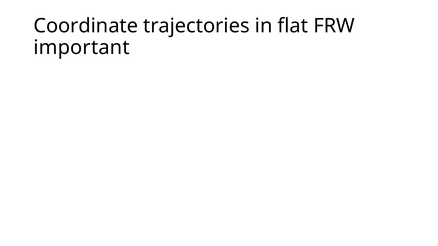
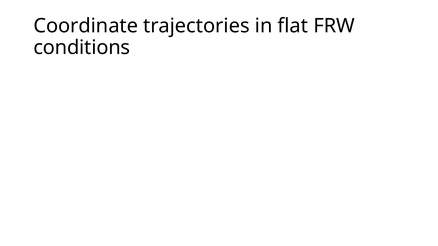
important: important -> conditions
